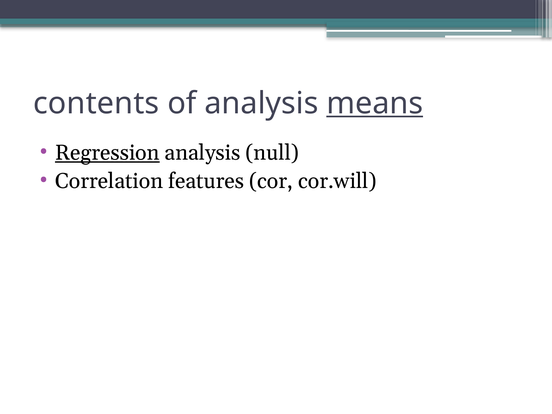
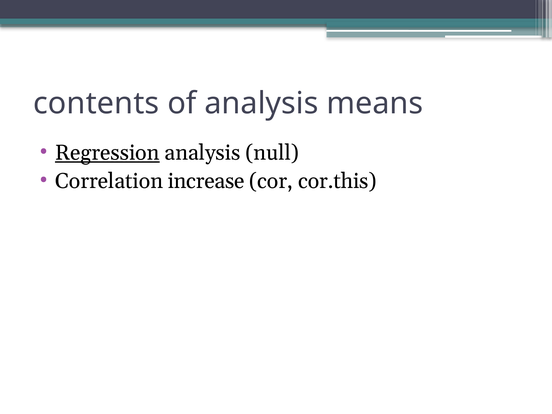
means underline: present -> none
features: features -> increase
cor.will: cor.will -> cor.this
